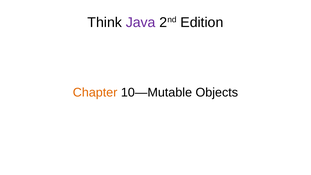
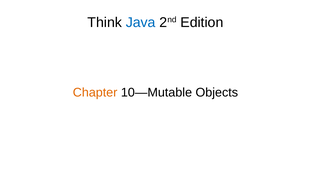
Java colour: purple -> blue
